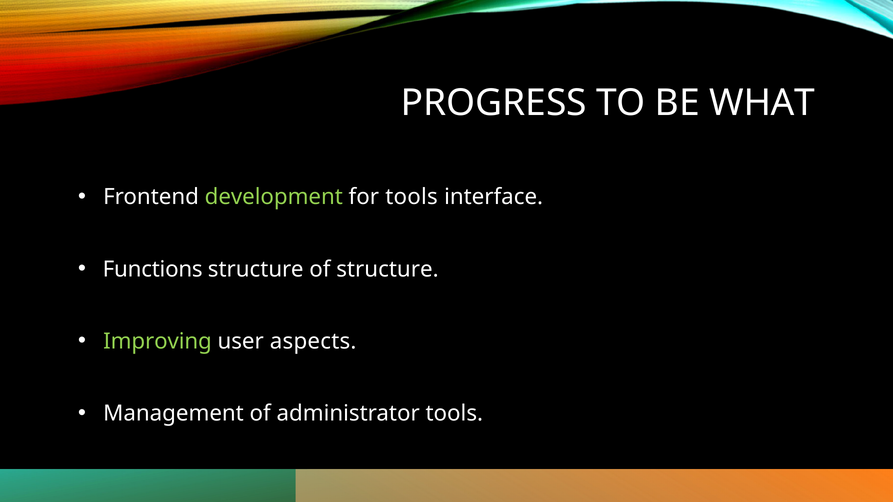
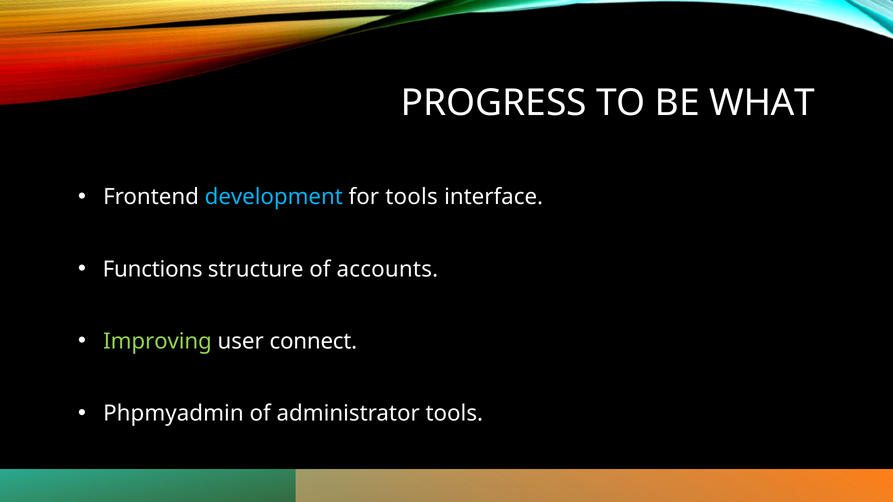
development colour: light green -> light blue
of structure: structure -> accounts
aspects: aspects -> connect
Management: Management -> Phpmyadmin
